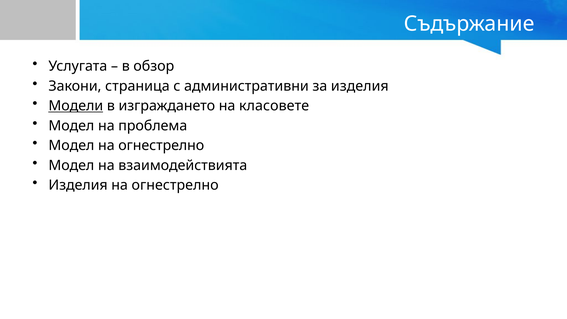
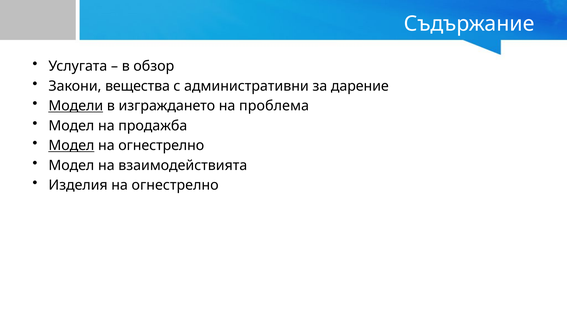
страница: страница -> вещества
за изделия: изделия -> дарение
класовете: класовете -> проблема
проблема: проблема -> продажба
Модел at (71, 146) underline: none -> present
